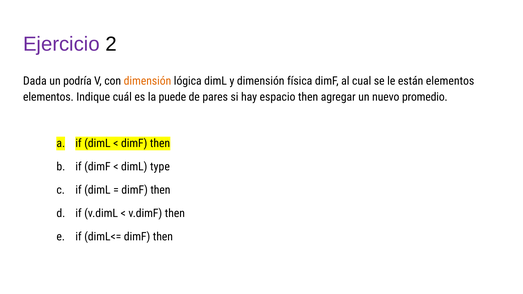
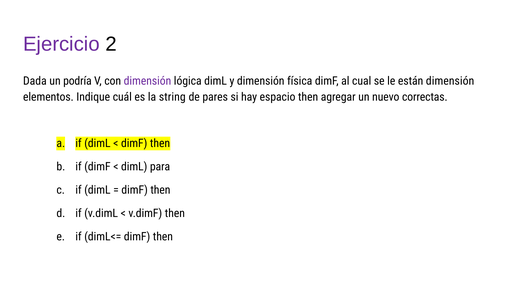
dimensión at (147, 81) colour: orange -> purple
están elementos: elementos -> dimensión
puede: puede -> string
promedio: promedio -> correctas
type: type -> para
